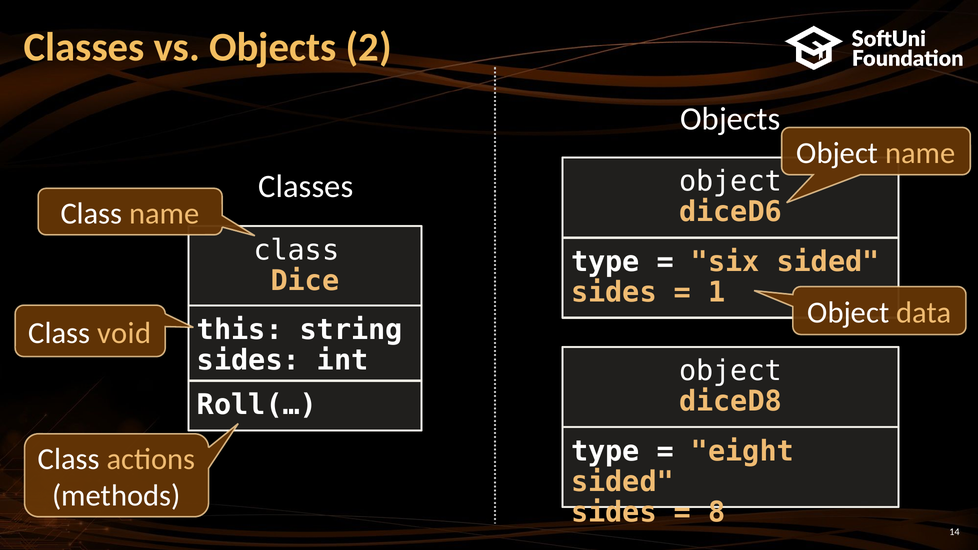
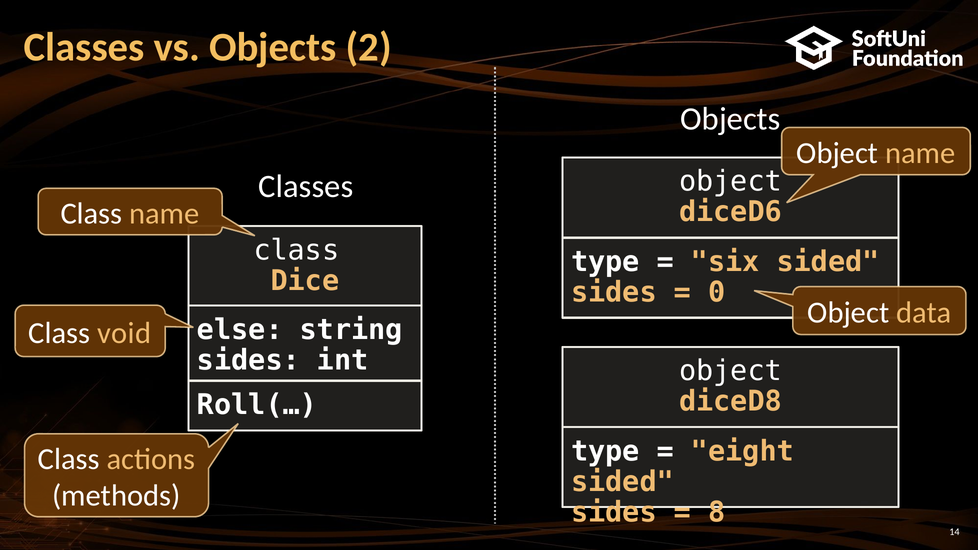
1: 1 -> 0
this: this -> else
